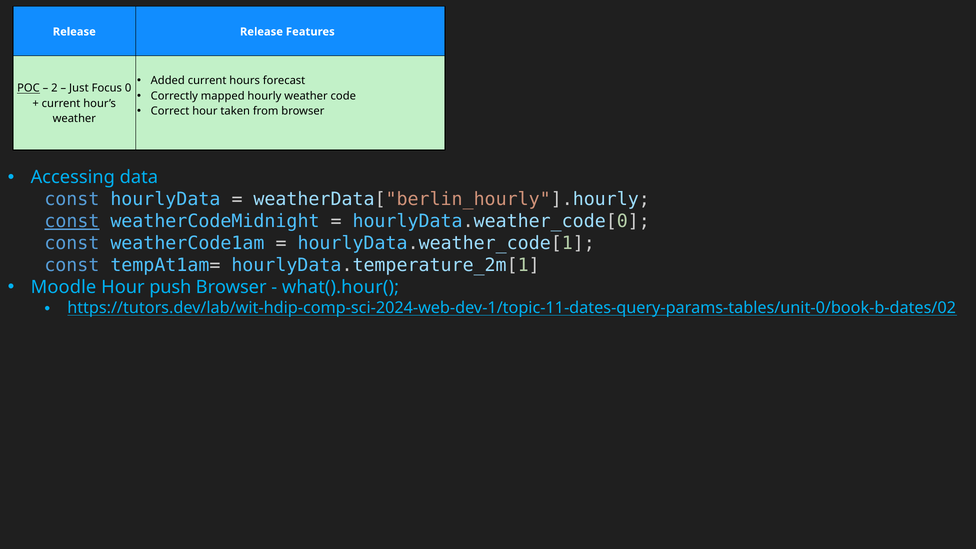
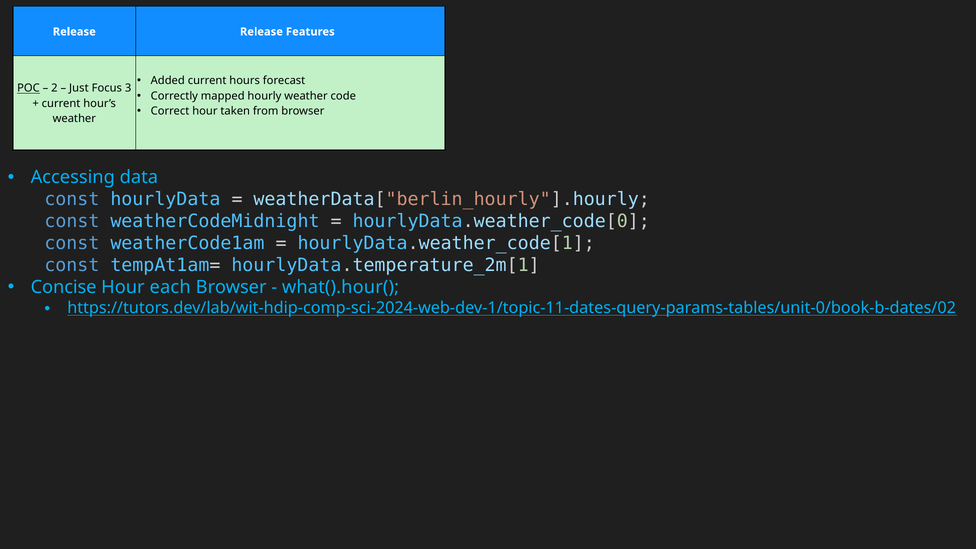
0: 0 -> 3
const at (72, 221) underline: present -> none
Moodle: Moodle -> Concise
push: push -> each
